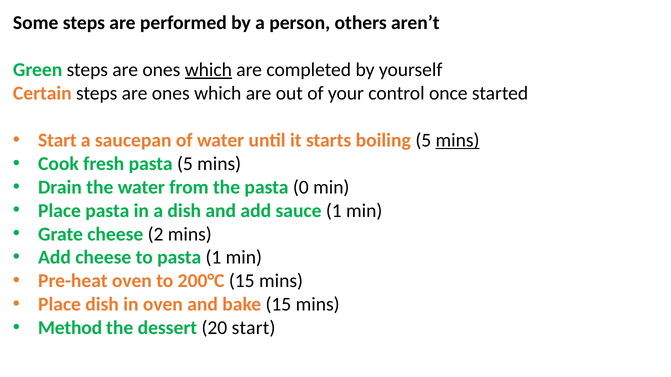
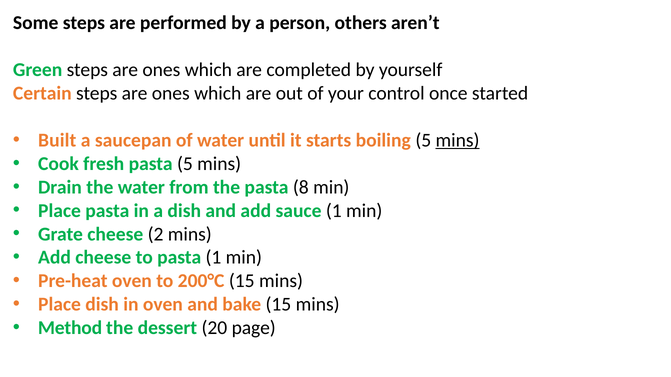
which at (208, 70) underline: present -> none
Start at (57, 140): Start -> Built
0: 0 -> 8
20 start: start -> page
